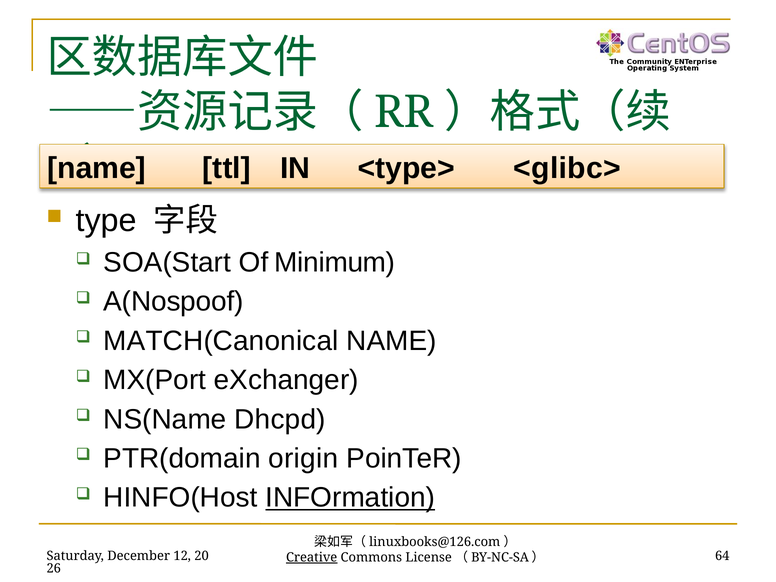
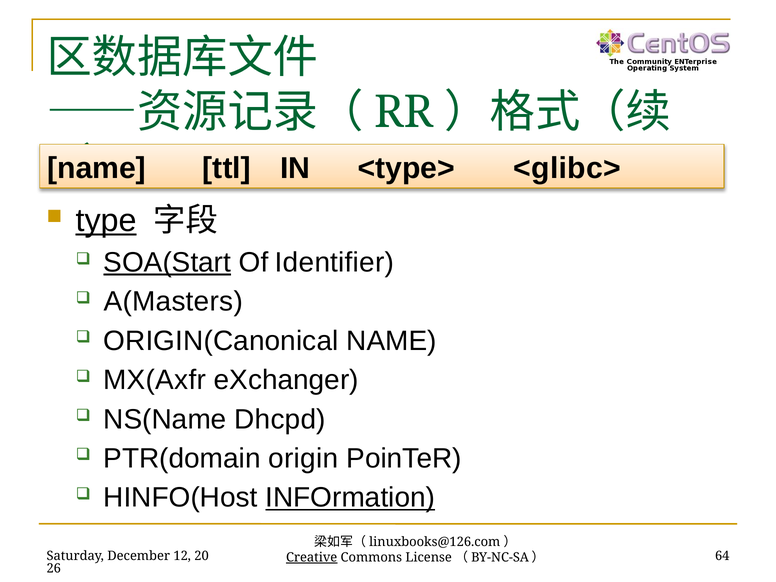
type underline: none -> present
SOA(Start underline: none -> present
Minimum: Minimum -> Identifier
A(Nospoof: A(Nospoof -> A(Masters
MATCH(Canonical: MATCH(Canonical -> ORIGIN(Canonical
MX(Port: MX(Port -> MX(Axfr
